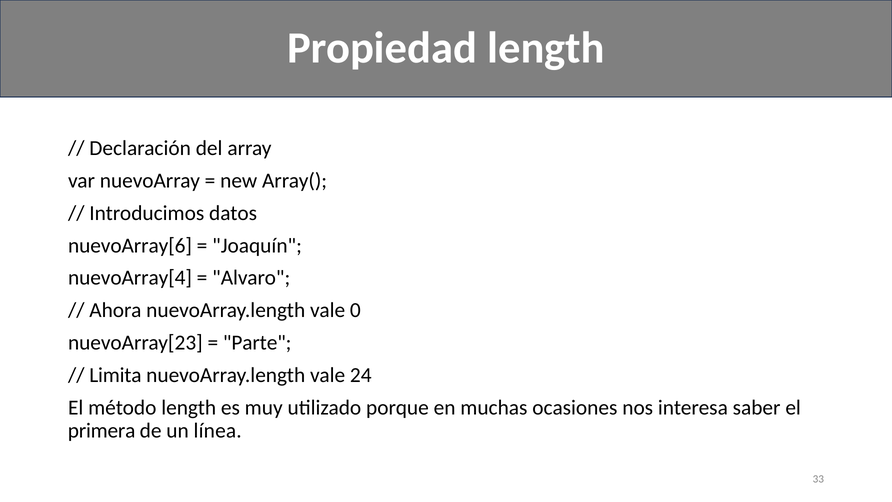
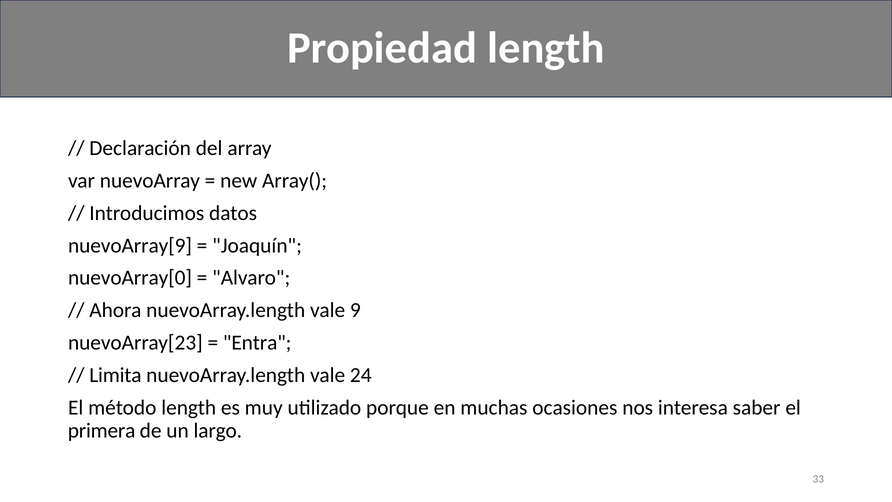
nuevoArray[6: nuevoArray[6 -> nuevoArray[9
nuevoArray[4: nuevoArray[4 -> nuevoArray[0
0: 0 -> 9
Parte: Parte -> Entra
línea: línea -> largo
